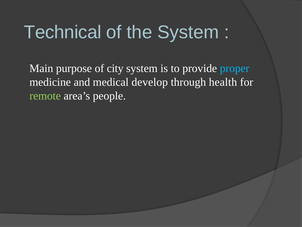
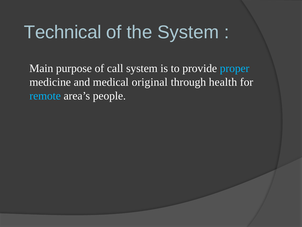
city: city -> call
develop: develop -> original
remote colour: light green -> light blue
